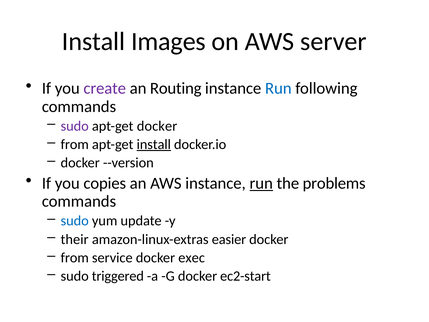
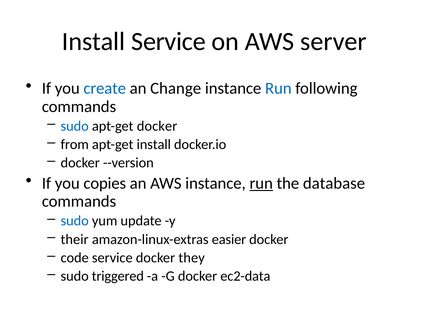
Install Images: Images -> Service
create colour: purple -> blue
Routing: Routing -> Change
sudo at (75, 126) colour: purple -> blue
install at (154, 144) underline: present -> none
problems: problems -> database
from at (75, 258): from -> code
exec: exec -> they
ec2-start: ec2-start -> ec2-data
